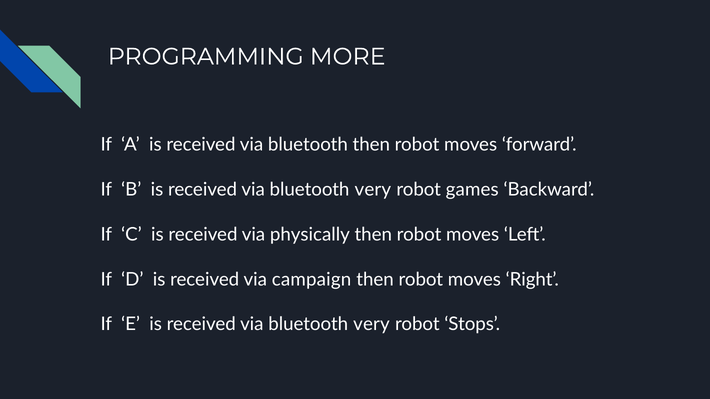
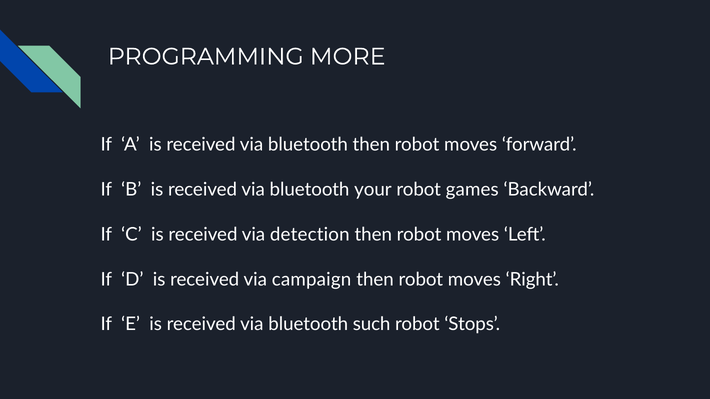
very at (373, 190): very -> your
physically: physically -> detection
very at (371, 325): very -> such
